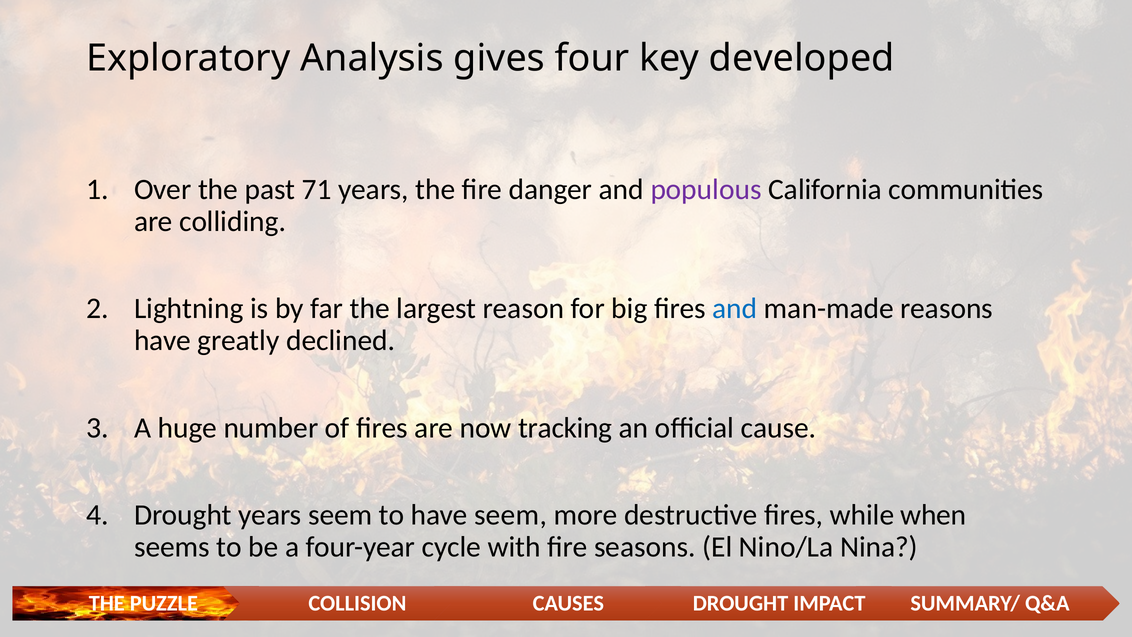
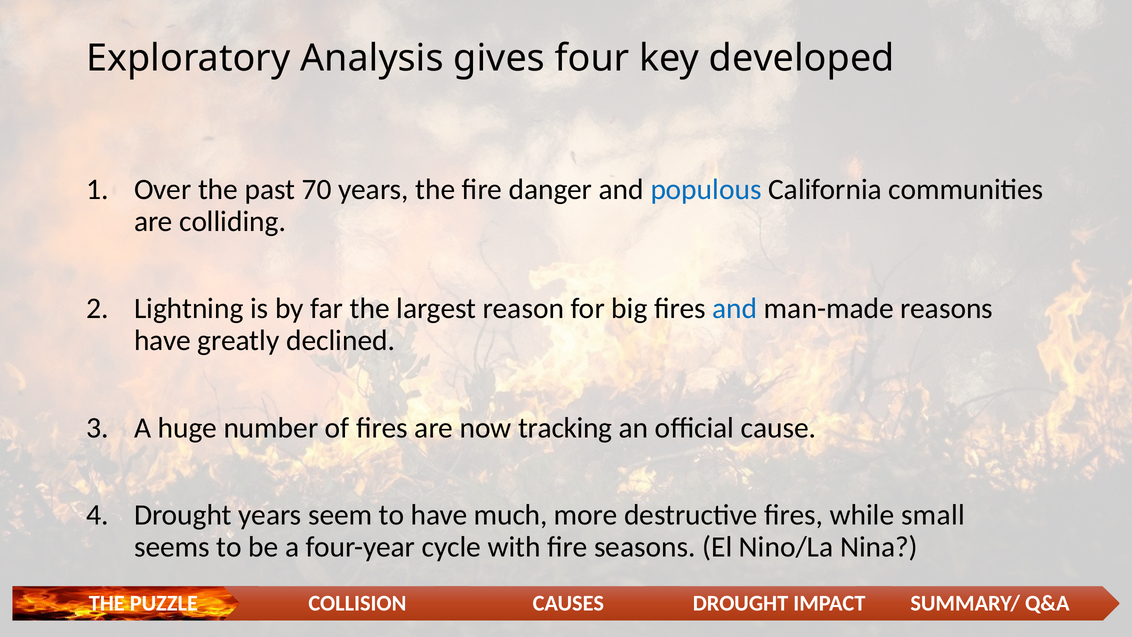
71: 71 -> 70
populous colour: purple -> blue
have seem: seem -> much
when: when -> small
